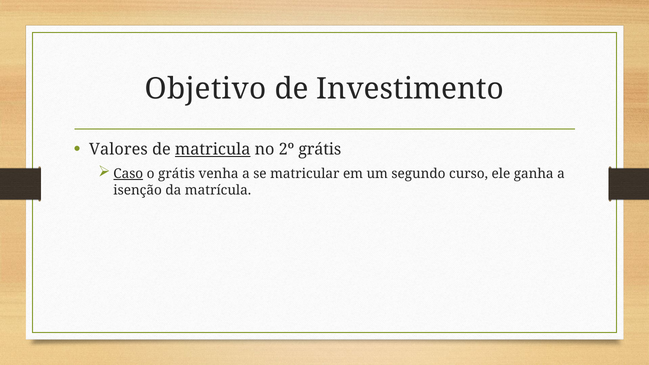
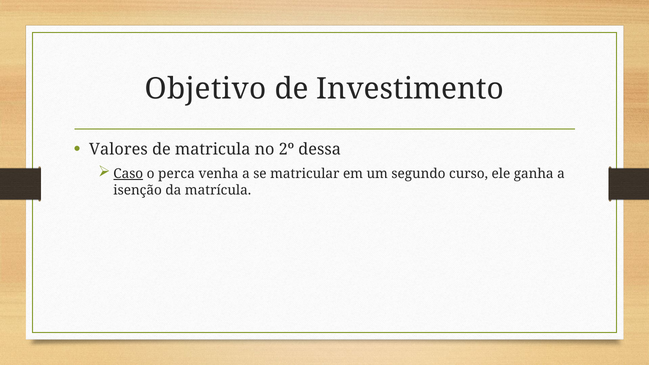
matricula underline: present -> none
2º grátis: grátis -> dessa
o grátis: grátis -> perca
